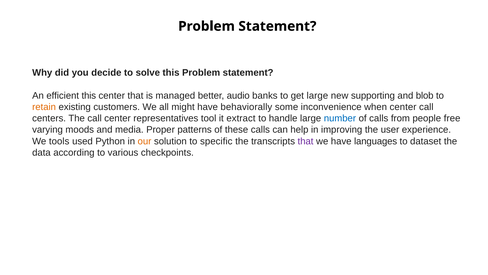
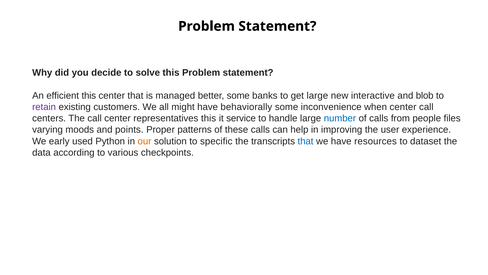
better audio: audio -> some
supporting: supporting -> interactive
retain colour: orange -> purple
representatives tool: tool -> this
extract: extract -> service
free: free -> files
media: media -> points
tools: tools -> early
that at (306, 141) colour: purple -> blue
languages: languages -> resources
